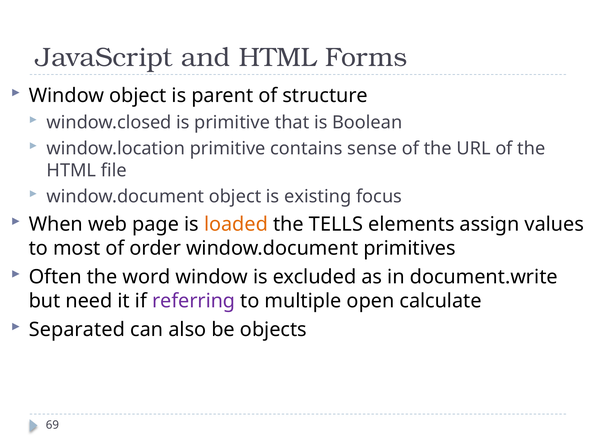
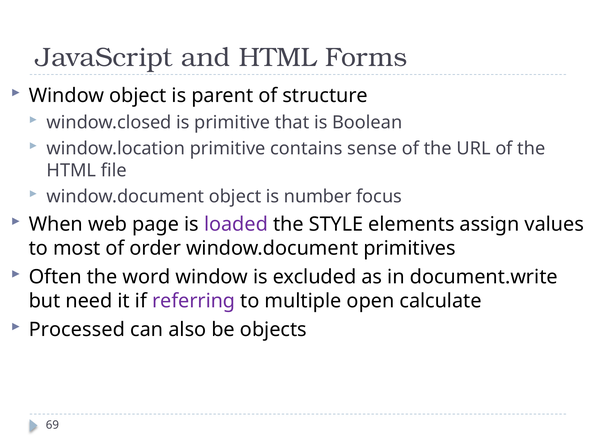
existing: existing -> number
loaded colour: orange -> purple
TELLS: TELLS -> STYLE
Separated: Separated -> Processed
